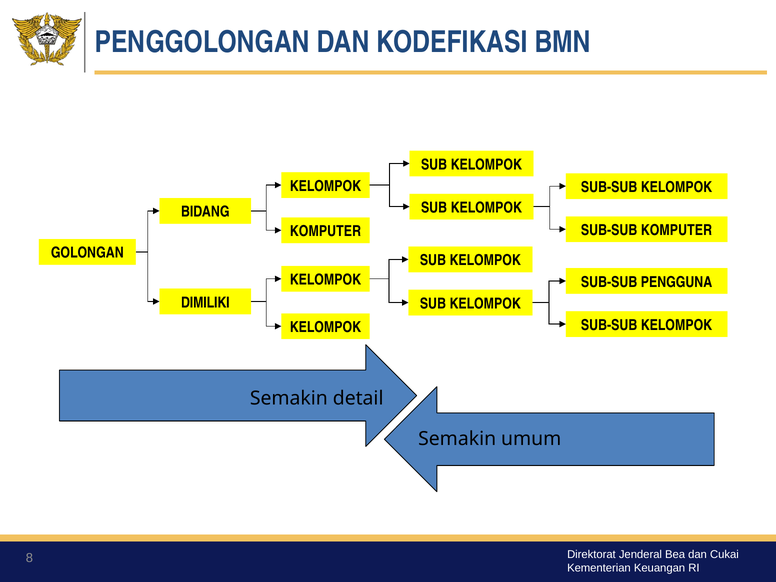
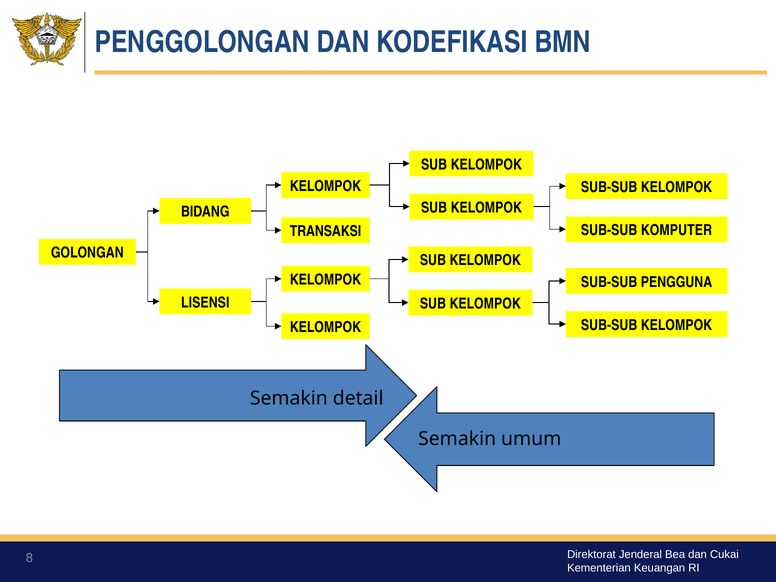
KOMPUTER at (325, 231): KOMPUTER -> TRANSAKSI
DIMILIKI: DIMILIKI -> LISENSI
